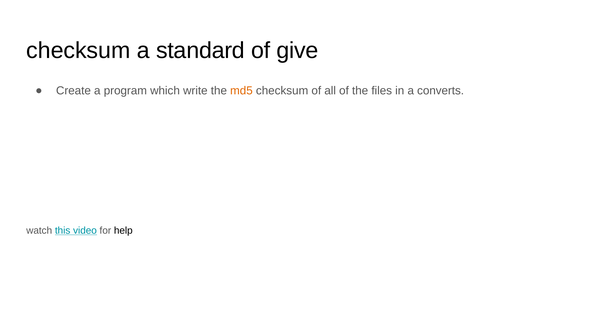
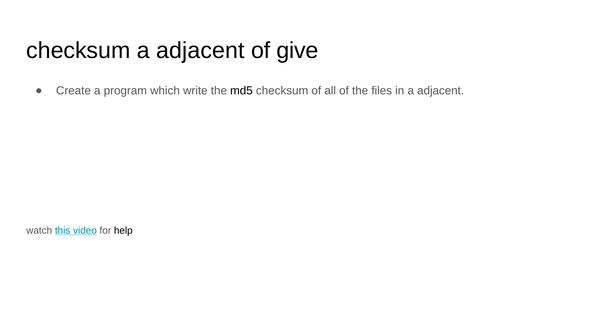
checksum a standard: standard -> adjacent
md5 colour: orange -> black
in a converts: converts -> adjacent
